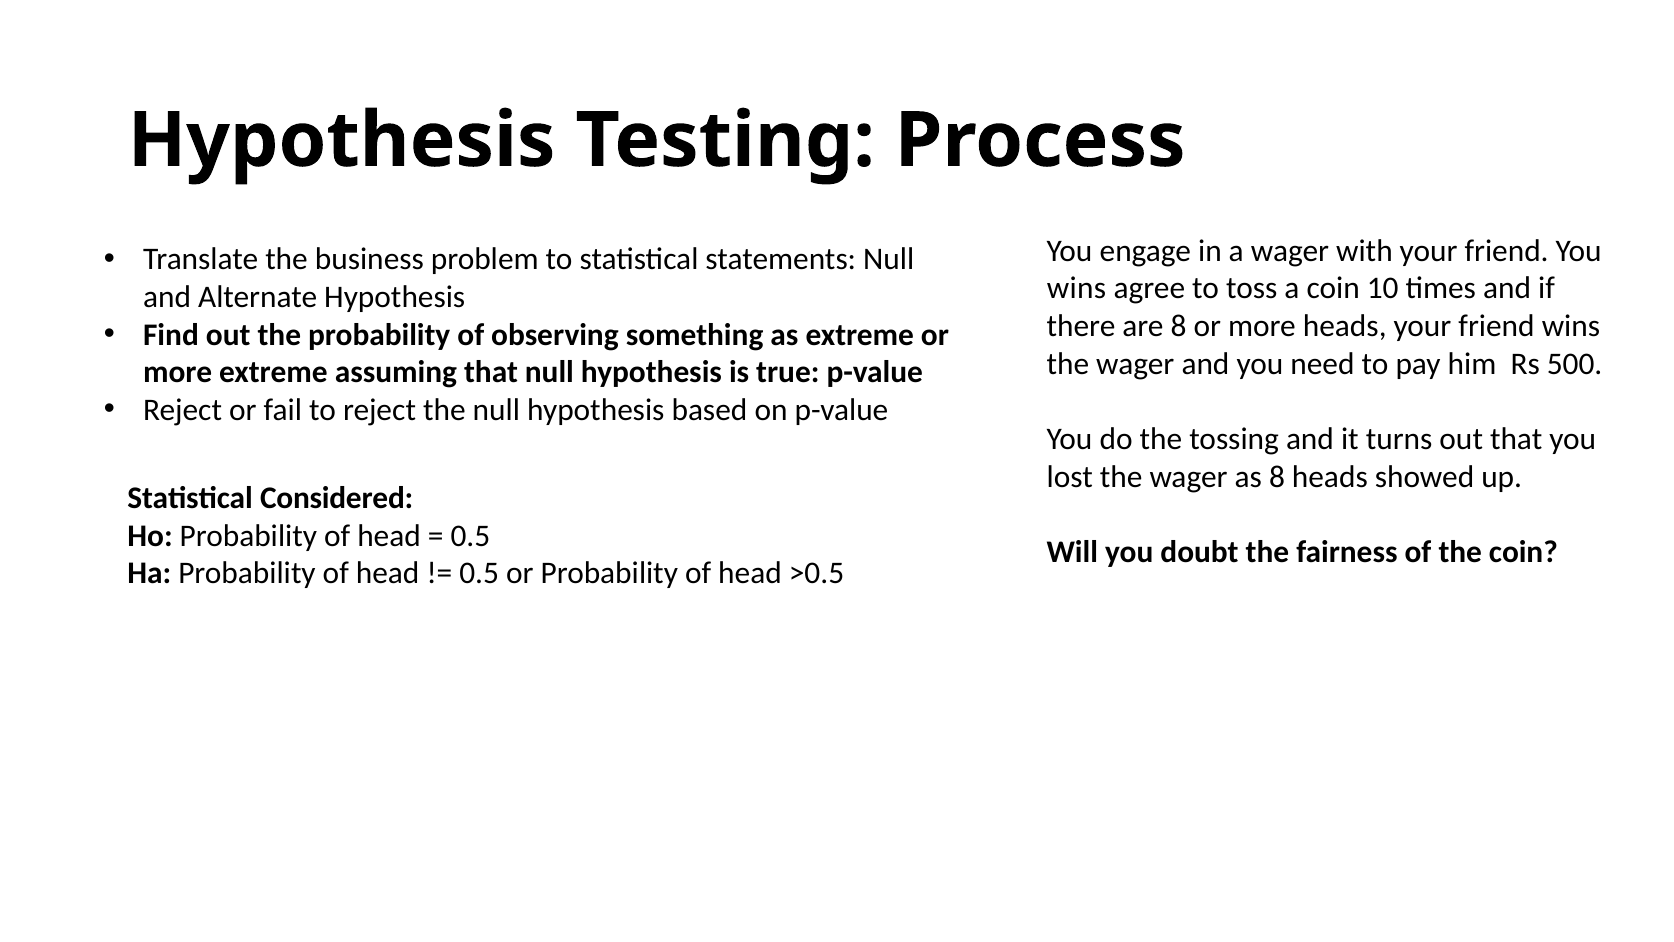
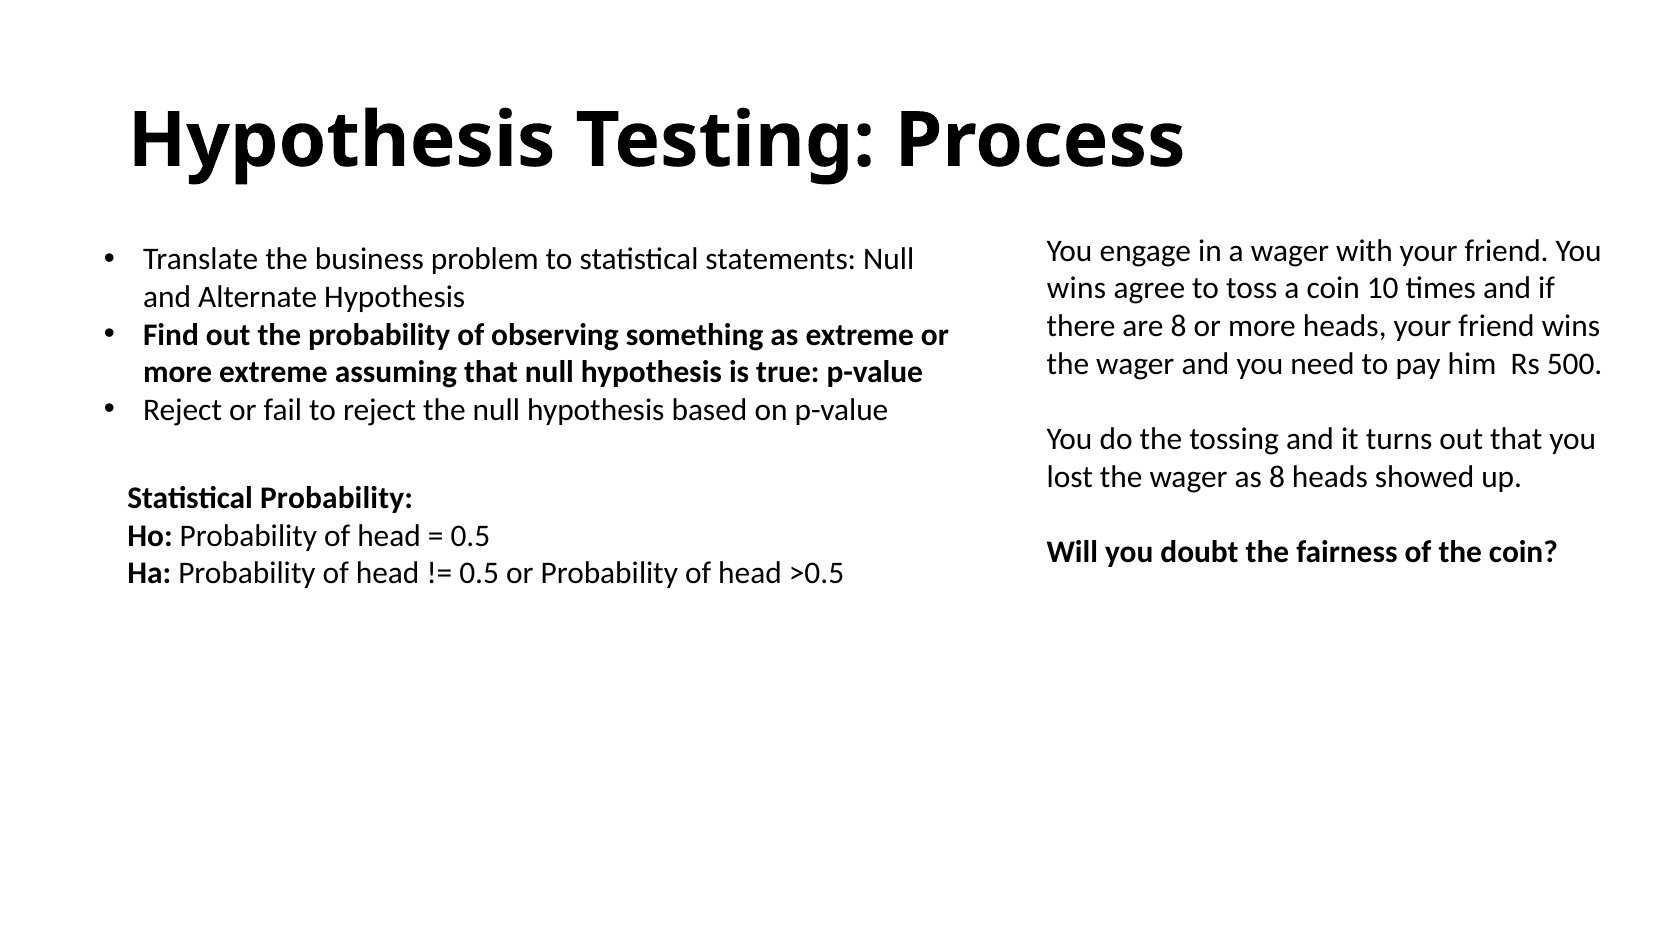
Statistical Considered: Considered -> Probability
